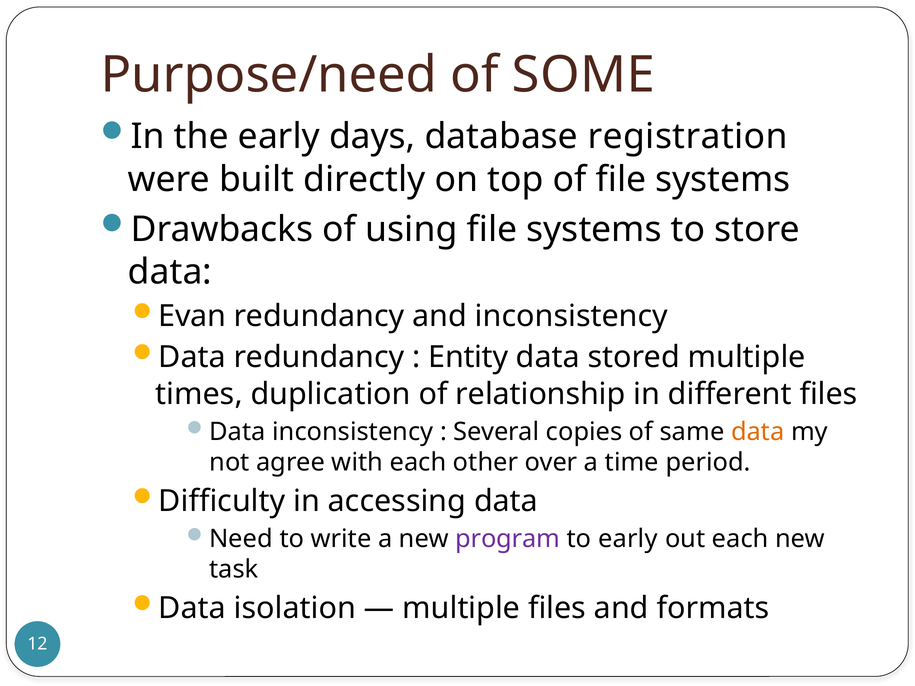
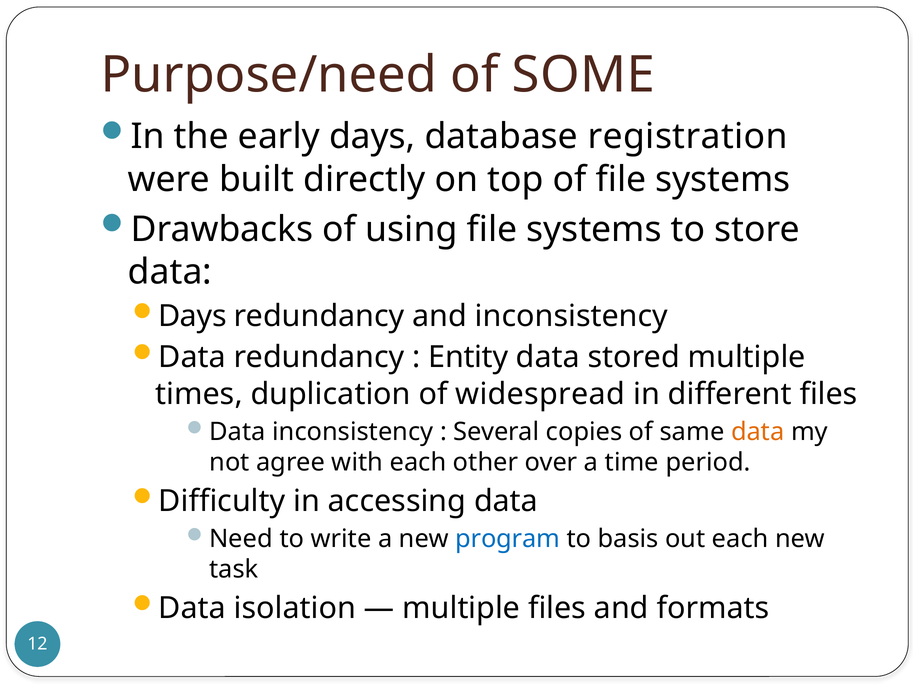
Evan at (192, 316): Evan -> Days
relationship: relationship -> widespread
program colour: purple -> blue
to early: early -> basis
